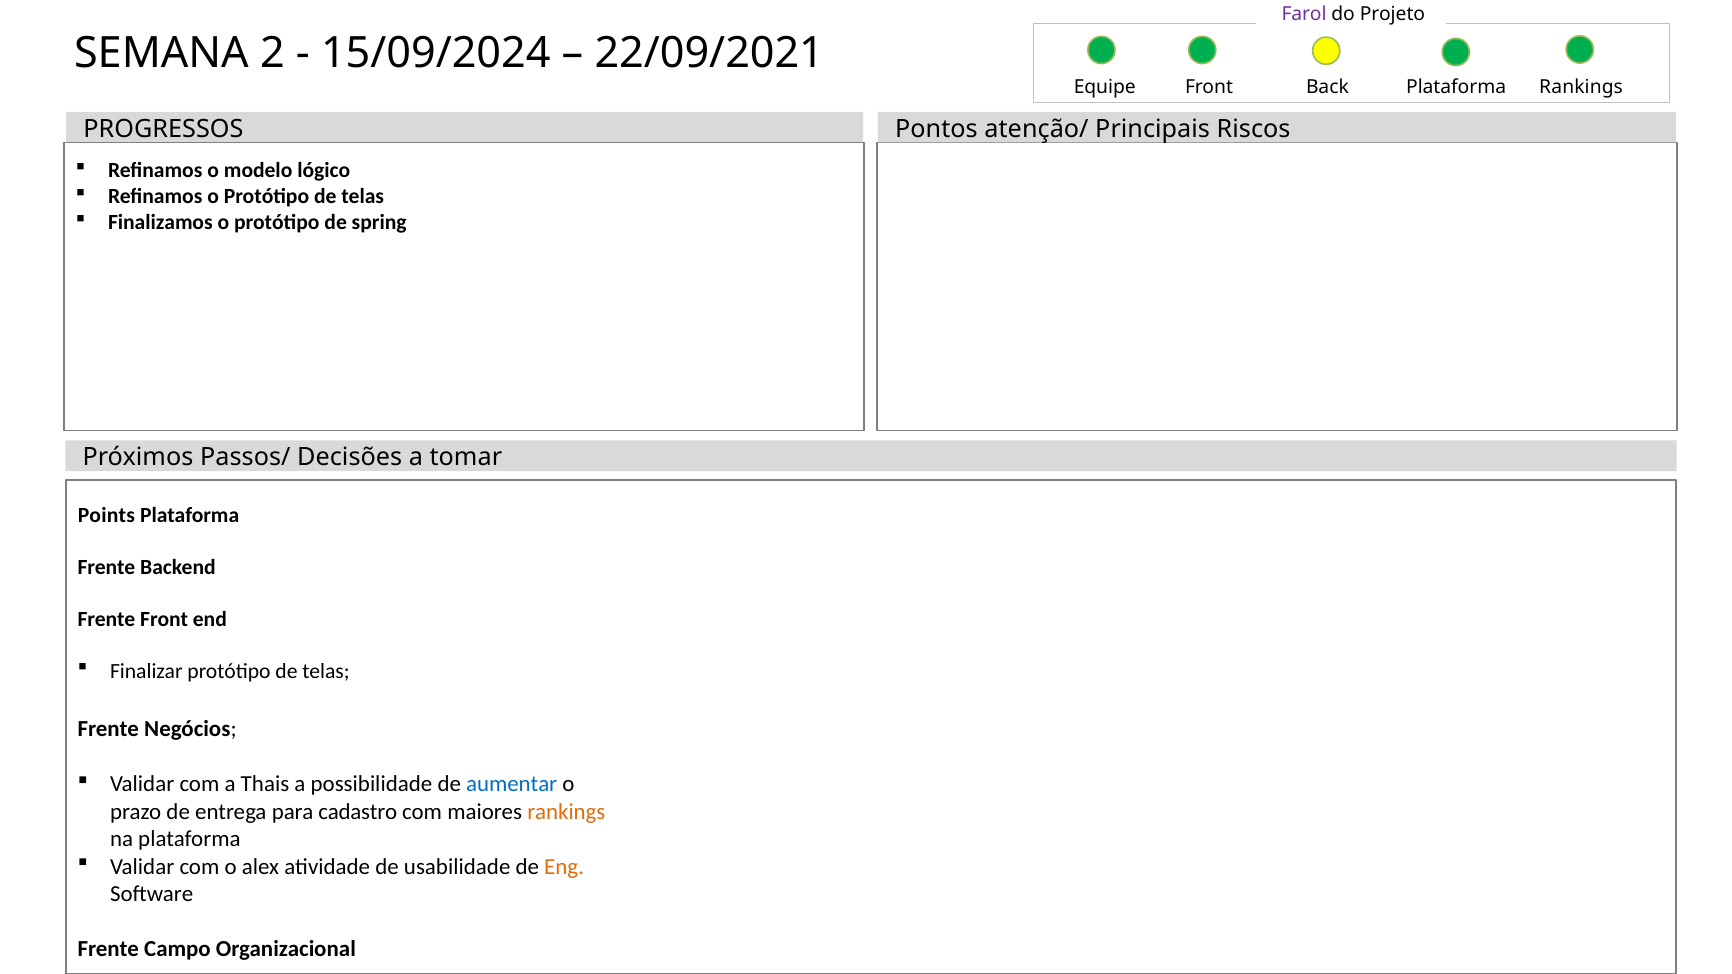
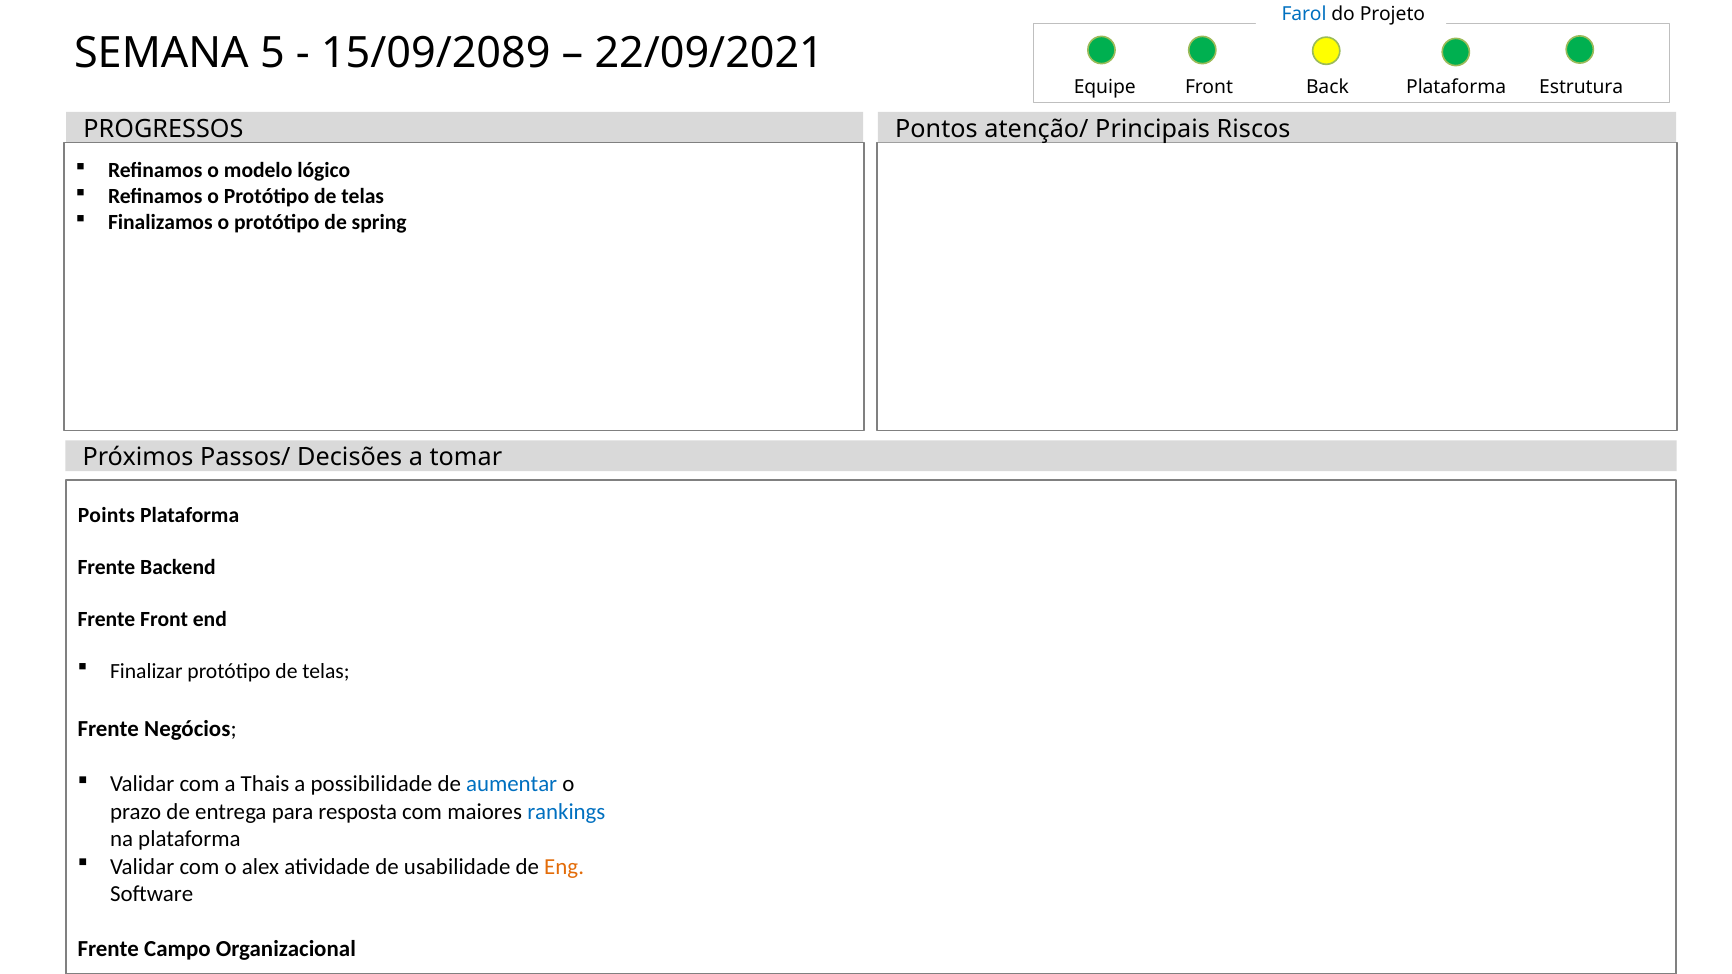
Farol colour: purple -> blue
2: 2 -> 5
15/09/2024: 15/09/2024 -> 15/09/2089
Rankings at (1581, 87): Rankings -> Estrutura
cadastro: cadastro -> resposta
rankings at (566, 812) colour: orange -> blue
